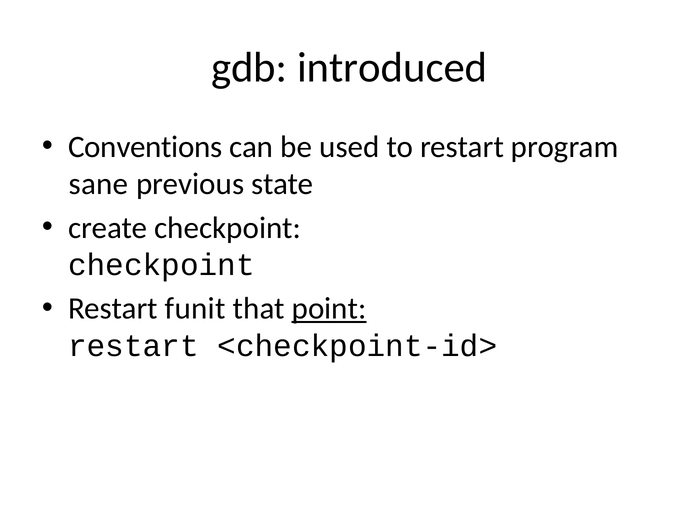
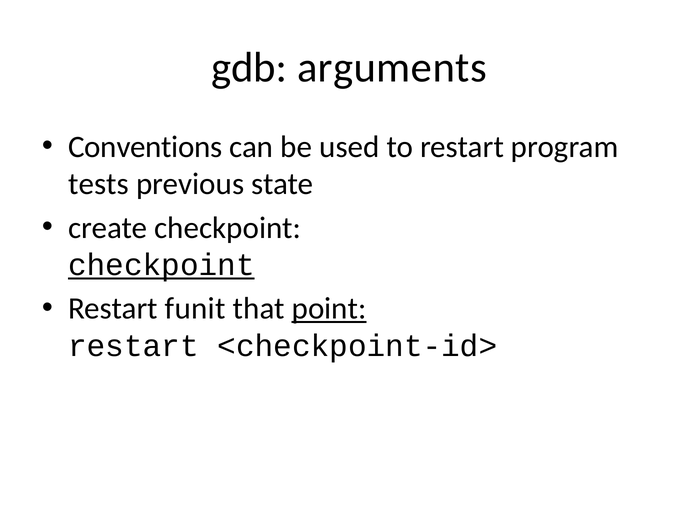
introduced: introduced -> arguments
sane: sane -> tests
checkpoint at (161, 265) underline: none -> present
